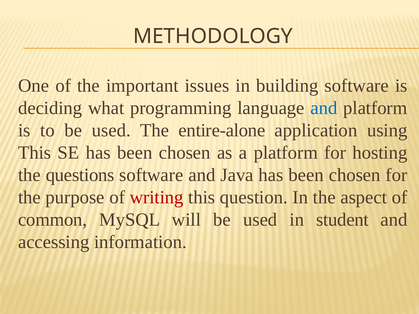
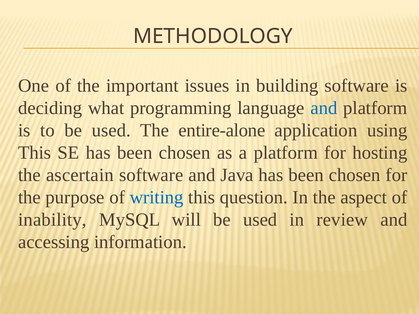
questions: questions -> ascertain
writing colour: red -> blue
common: common -> inability
student: student -> review
